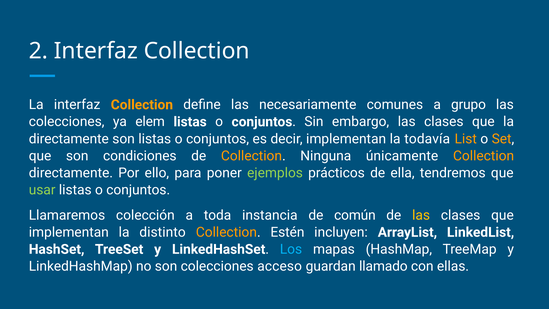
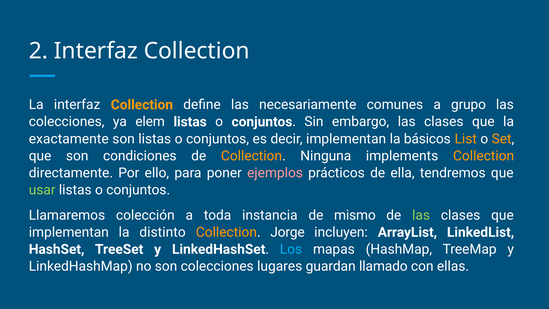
directamente at (69, 139): directamente -> exactamente
todavía: todavía -> básicos
únicamente: únicamente -> implements
ejemplos colour: light green -> pink
común: común -> mismo
las at (421, 215) colour: yellow -> light green
Estén: Estén -> Jorge
acceso: acceso -> lugares
